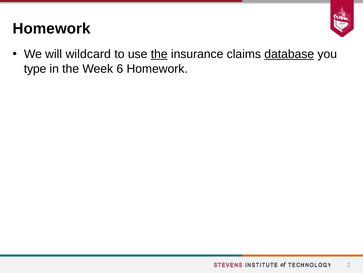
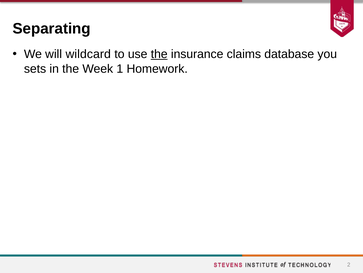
Homework at (52, 29): Homework -> Separating
database underline: present -> none
type: type -> sets
6: 6 -> 1
